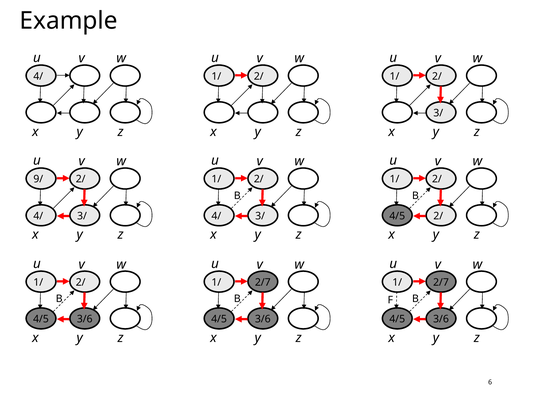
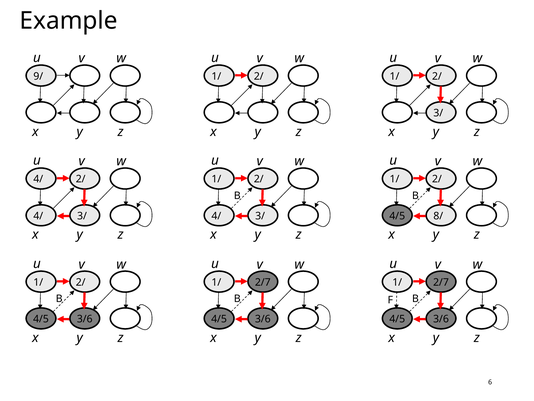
4/ at (38, 76): 4/ -> 9/
9/ at (38, 179): 9/ -> 4/
4/5 2/: 2/ -> 8/
